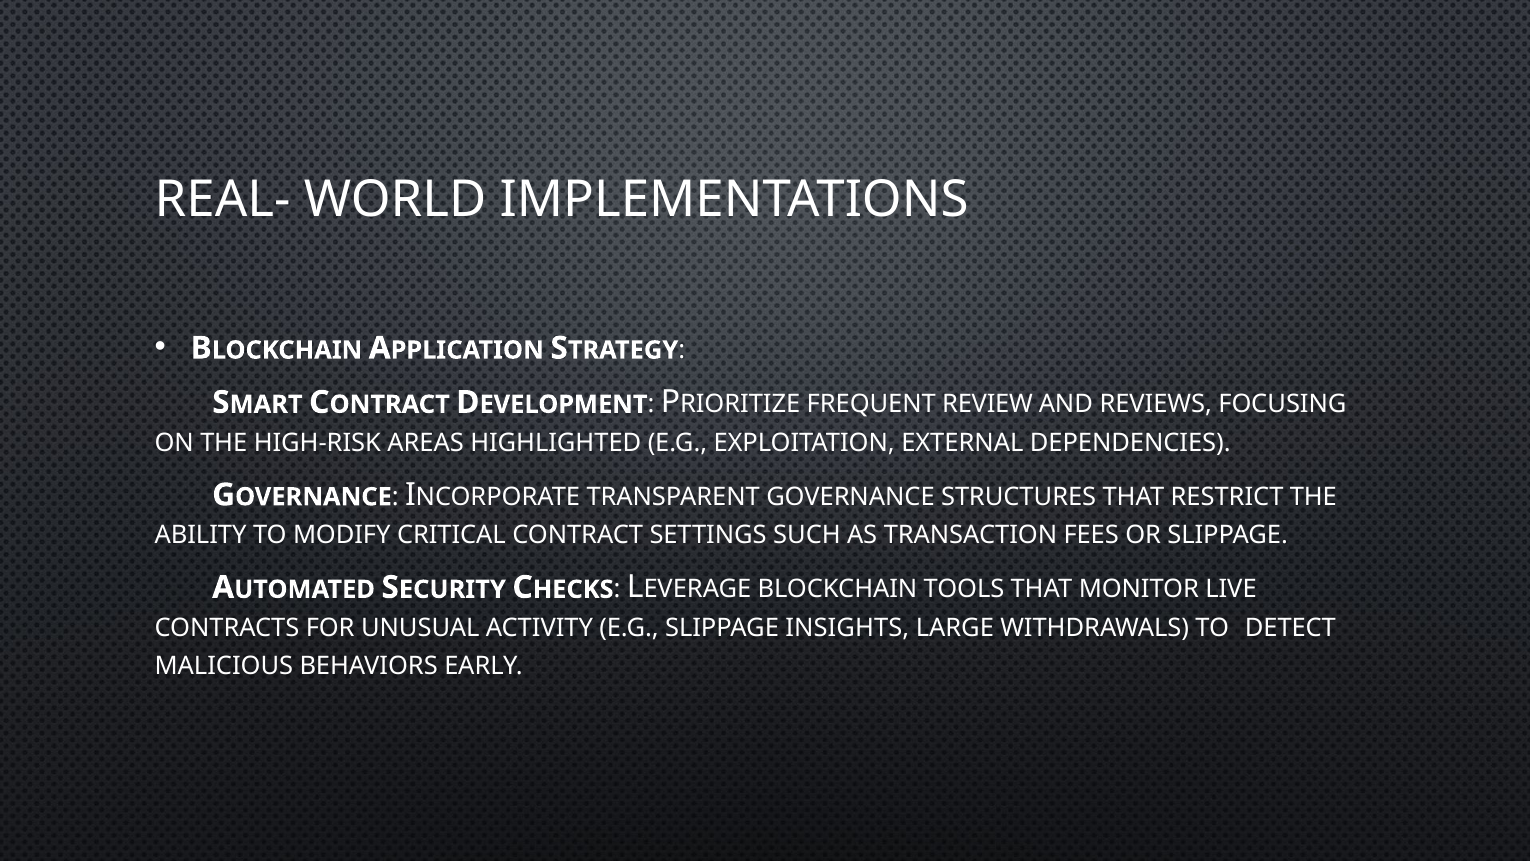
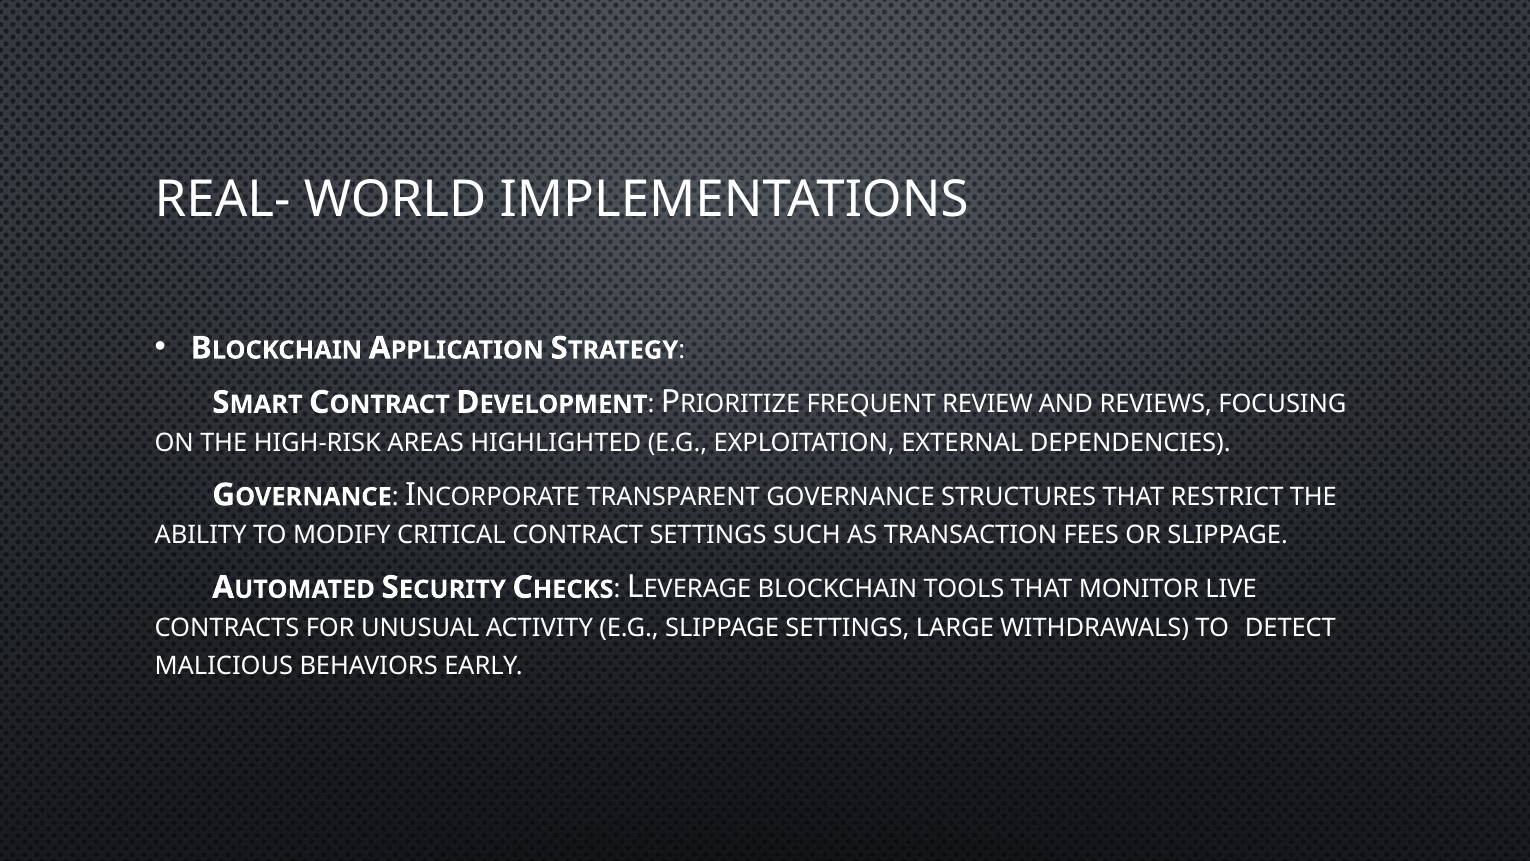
SLIPPAGE INSIGHTS: INSIGHTS -> SETTINGS
